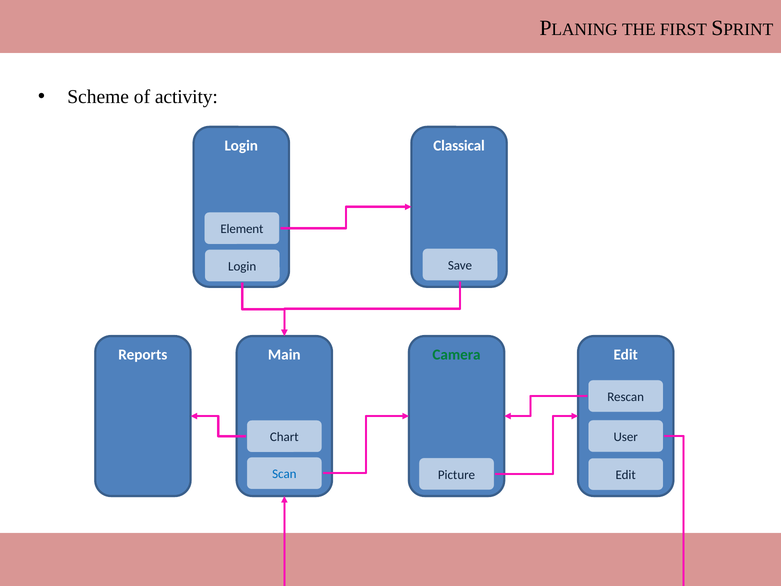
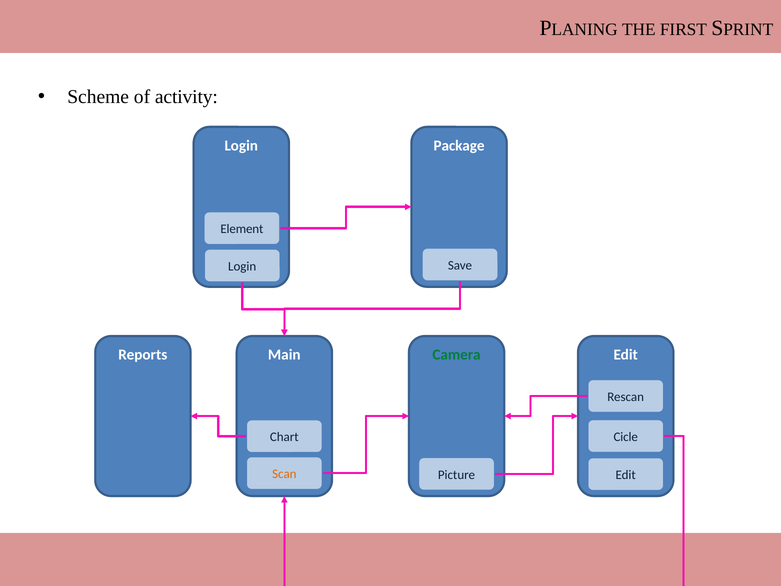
Classical: Classical -> Package
User: User -> Cicle
Scan colour: blue -> orange
